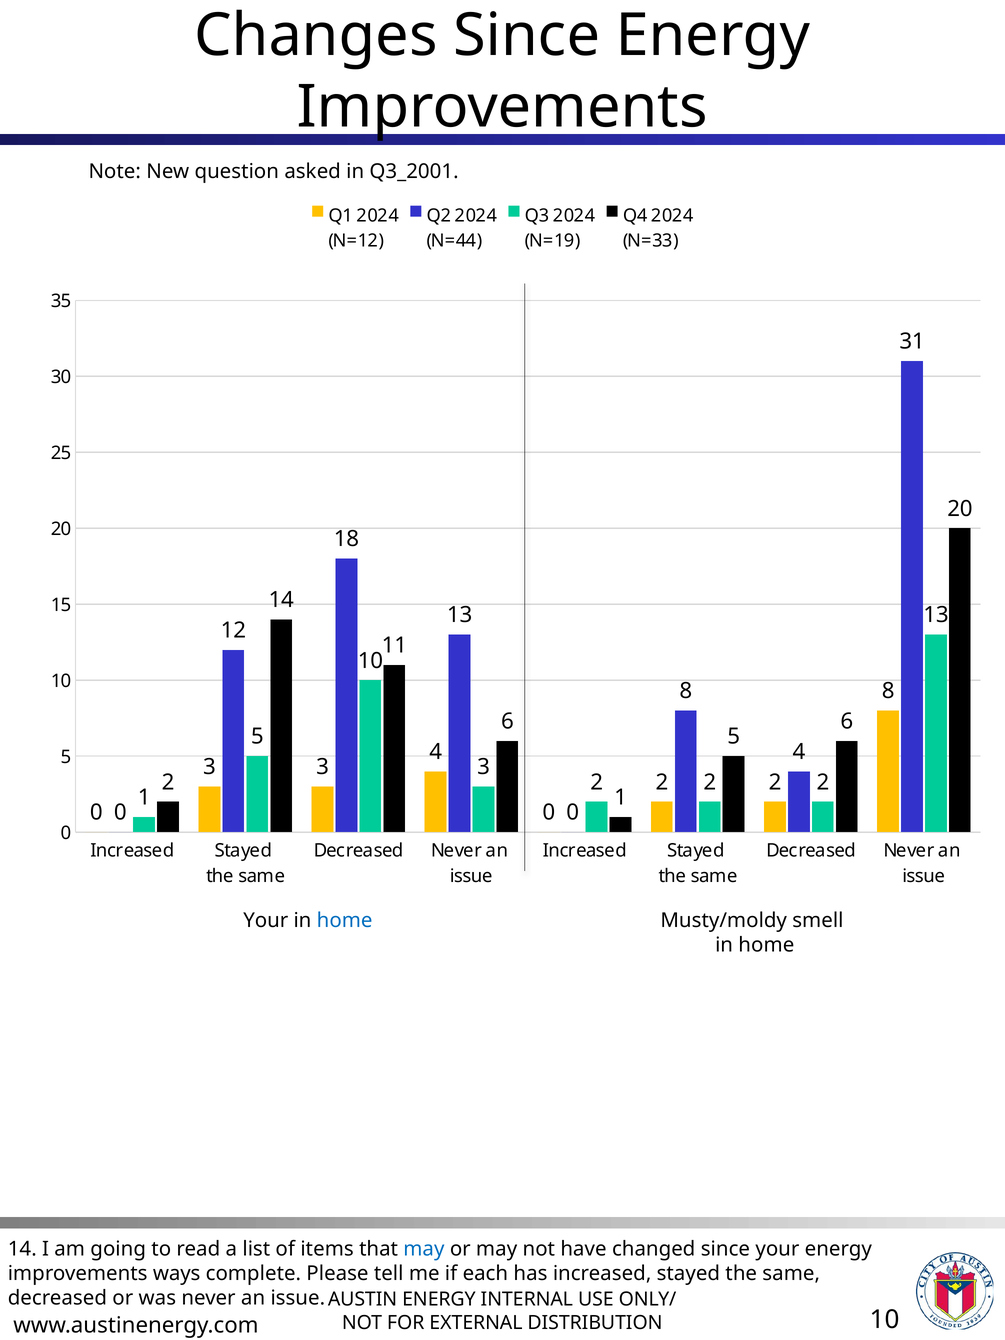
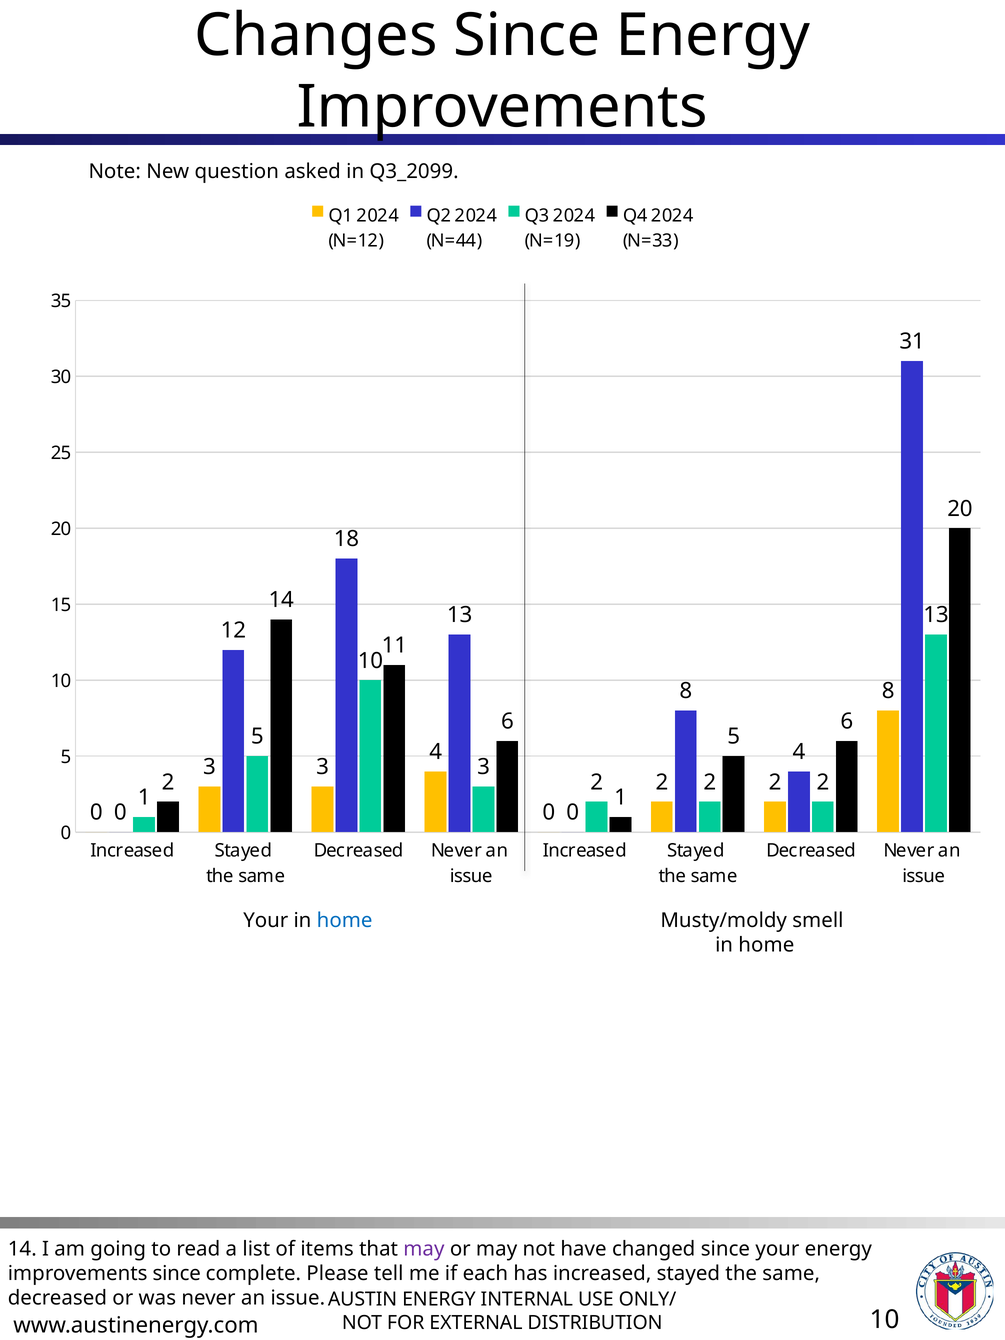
Q3_2001: Q3_2001 -> Q3_2099
may at (424, 1249) colour: blue -> purple
improvements ways: ways -> since
